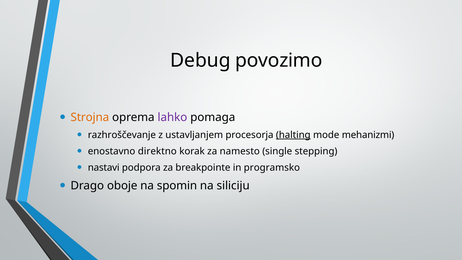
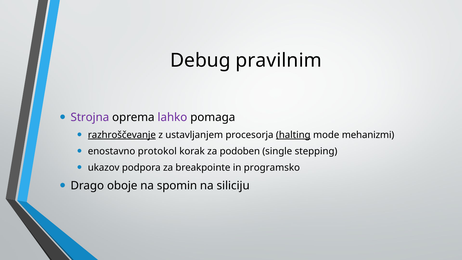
povozimo: povozimo -> pravilnim
Strojna colour: orange -> purple
razhroščevanje underline: none -> present
direktno: direktno -> protokol
namesto: namesto -> podoben
nastavi: nastavi -> ukazov
